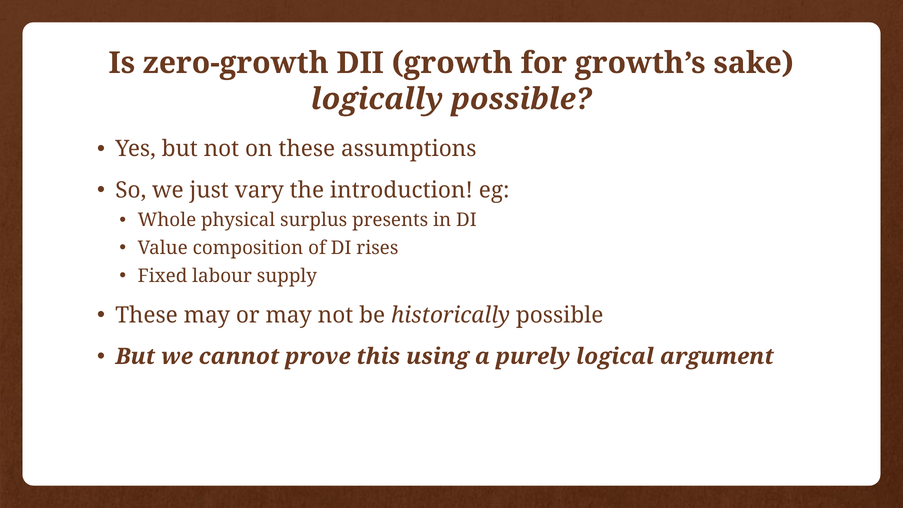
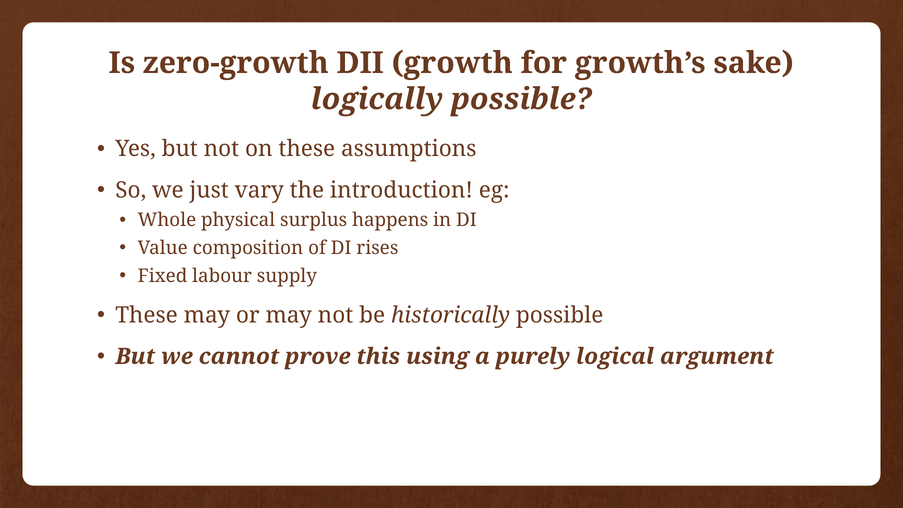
presents: presents -> happens
